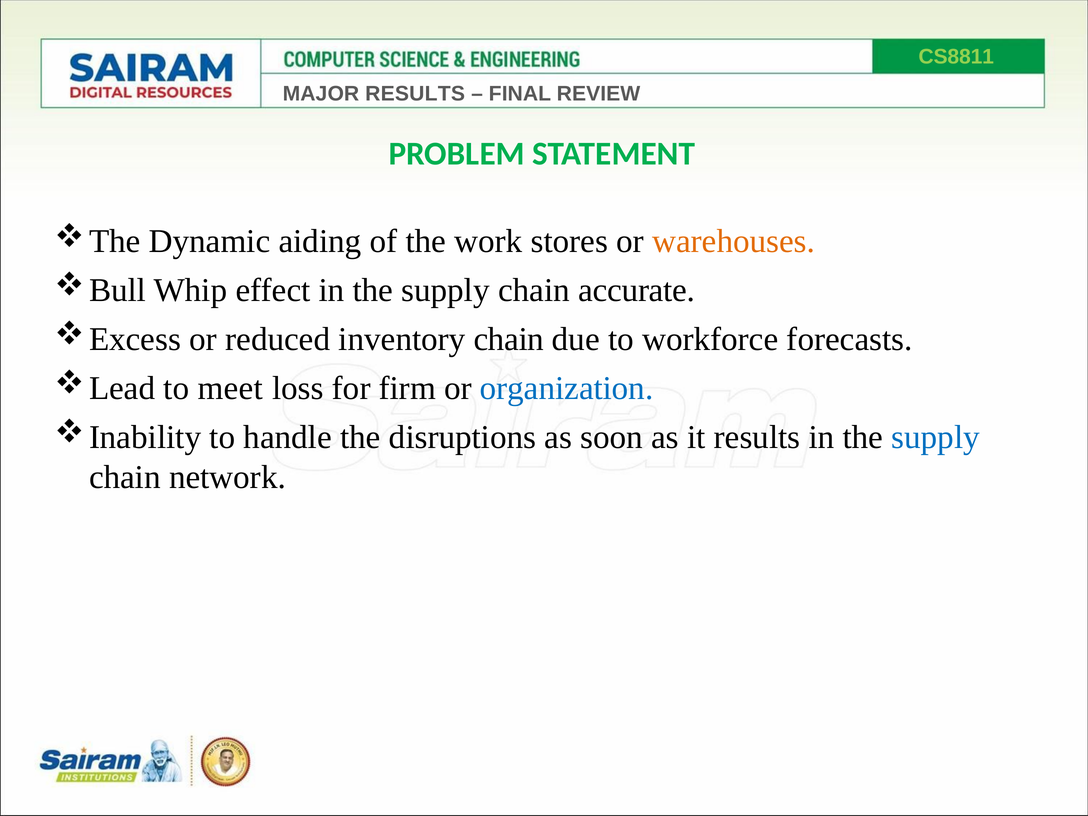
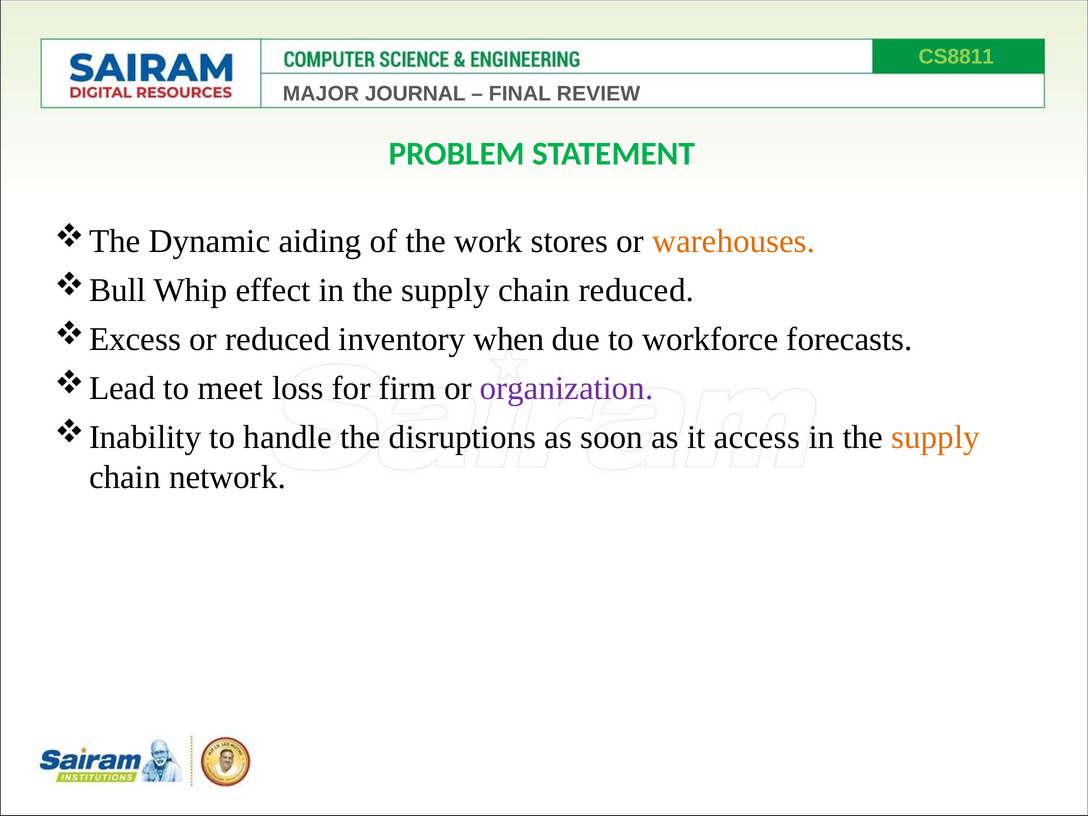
MAJOR RESULTS: RESULTS -> JOURNAL
chain accurate: accurate -> reduced
inventory chain: chain -> when
organization colour: blue -> purple
it results: results -> access
supply at (936, 437) colour: blue -> orange
